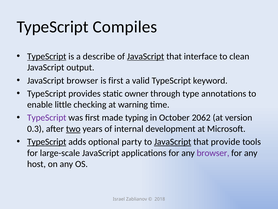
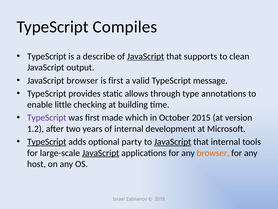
TypeScript at (47, 56) underline: present -> none
interface: interface -> supports
keyword: keyword -> message
owner: owner -> allows
warning: warning -> building
typing: typing -> which
2062: 2062 -> 2015
0.3: 0.3 -> 1.2
two underline: present -> none
that provide: provide -> internal
JavaScript at (101, 153) underline: none -> present
browser at (213, 153) colour: purple -> orange
